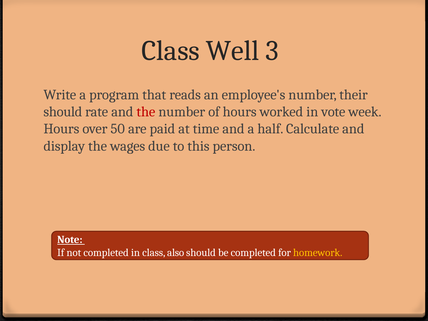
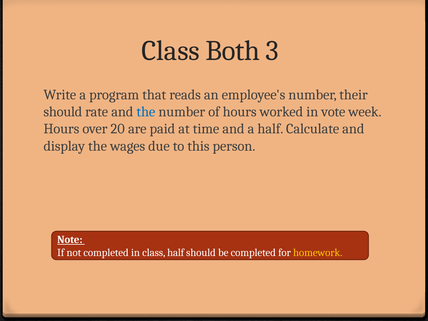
Well: Well -> Both
the at (146, 112) colour: red -> blue
50: 50 -> 20
class also: also -> half
